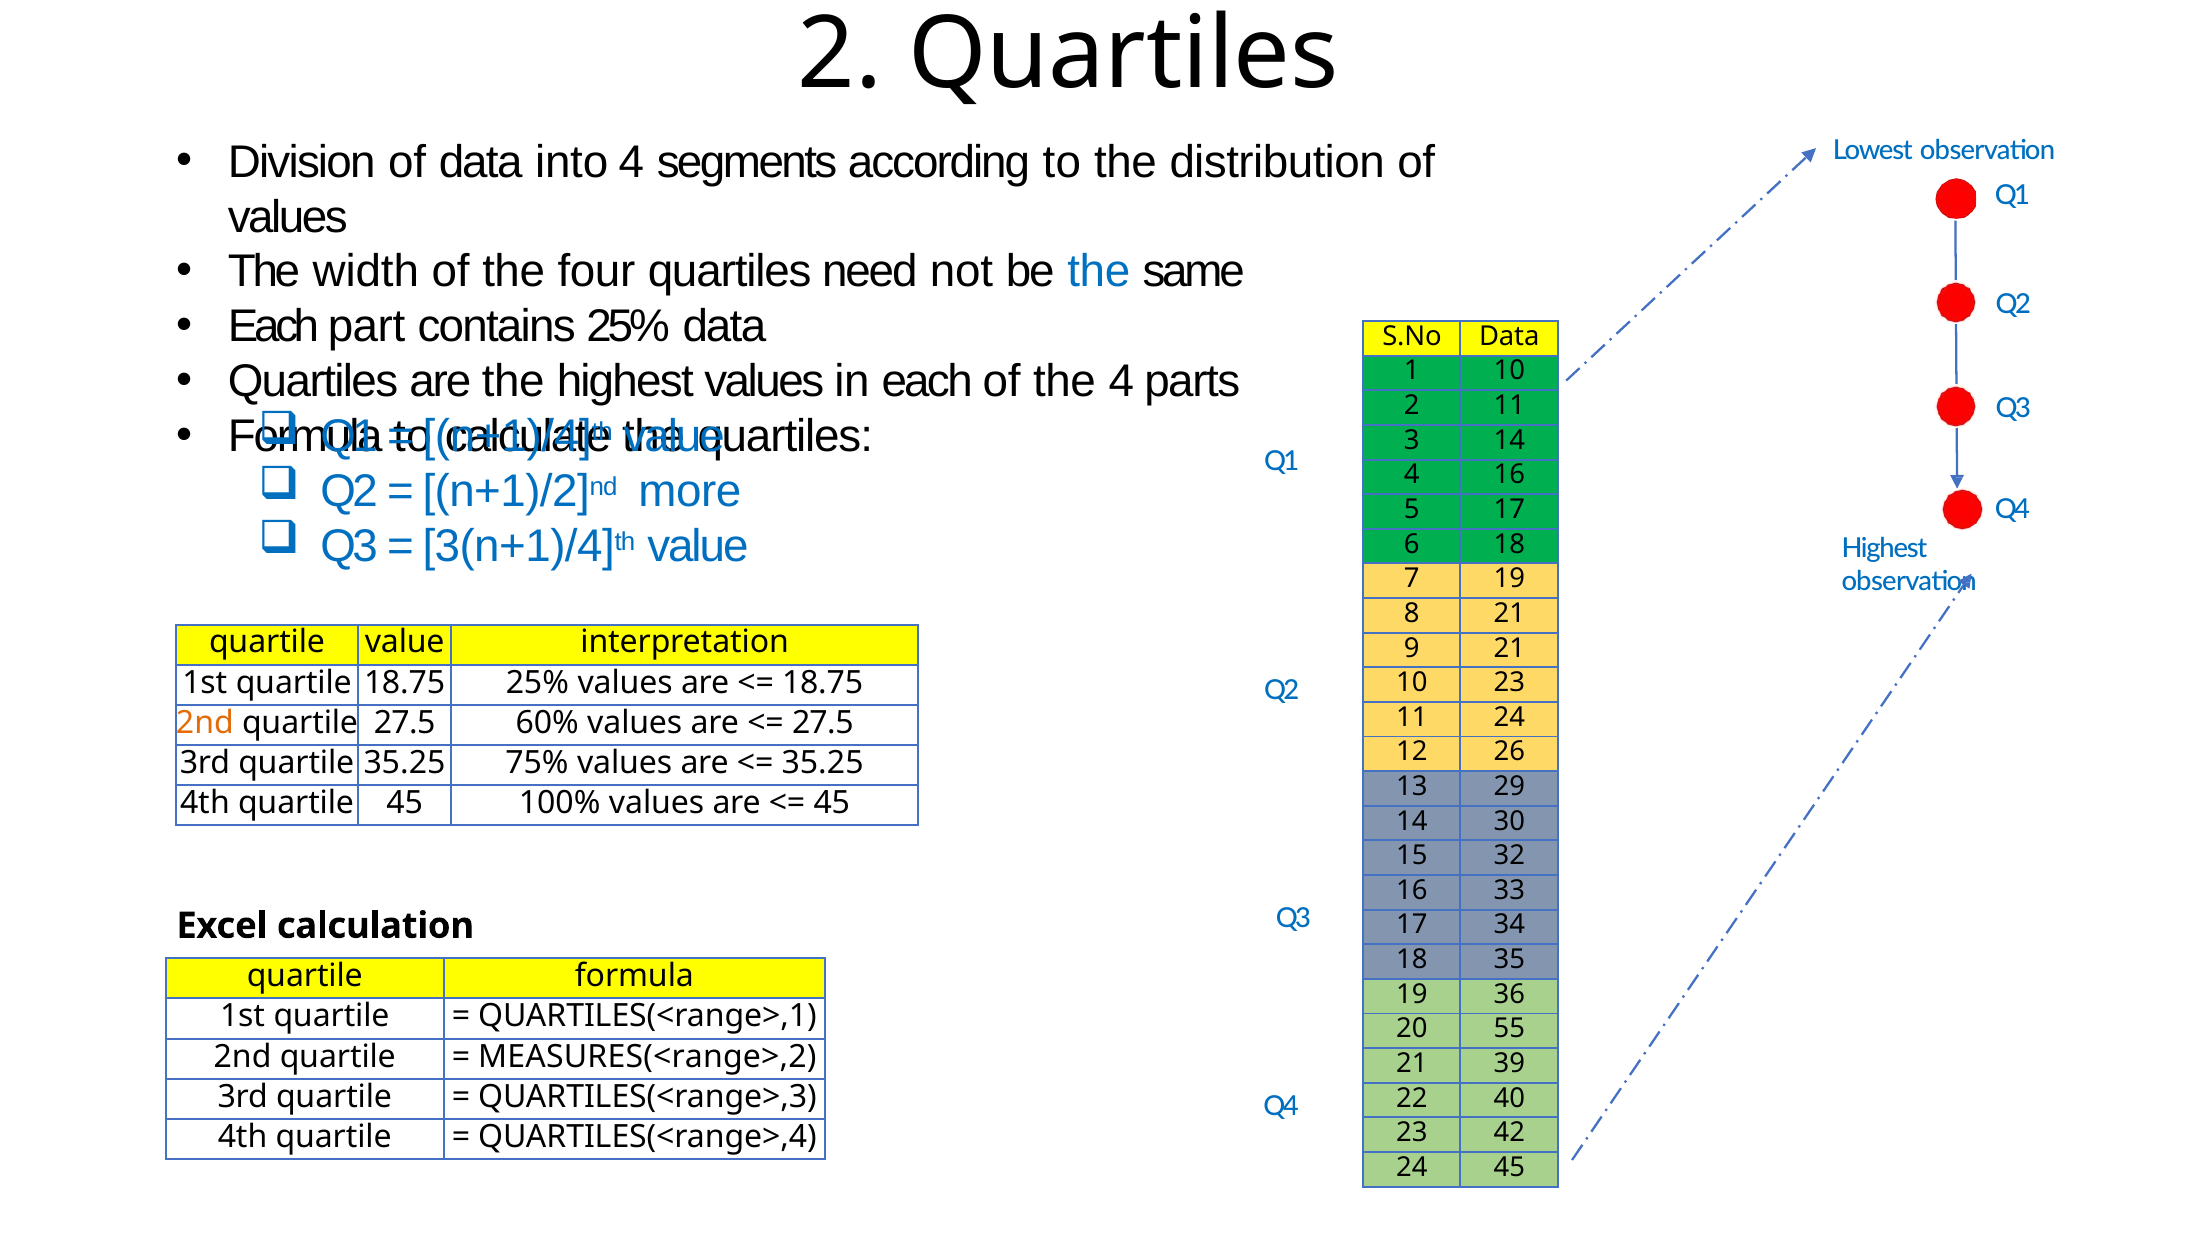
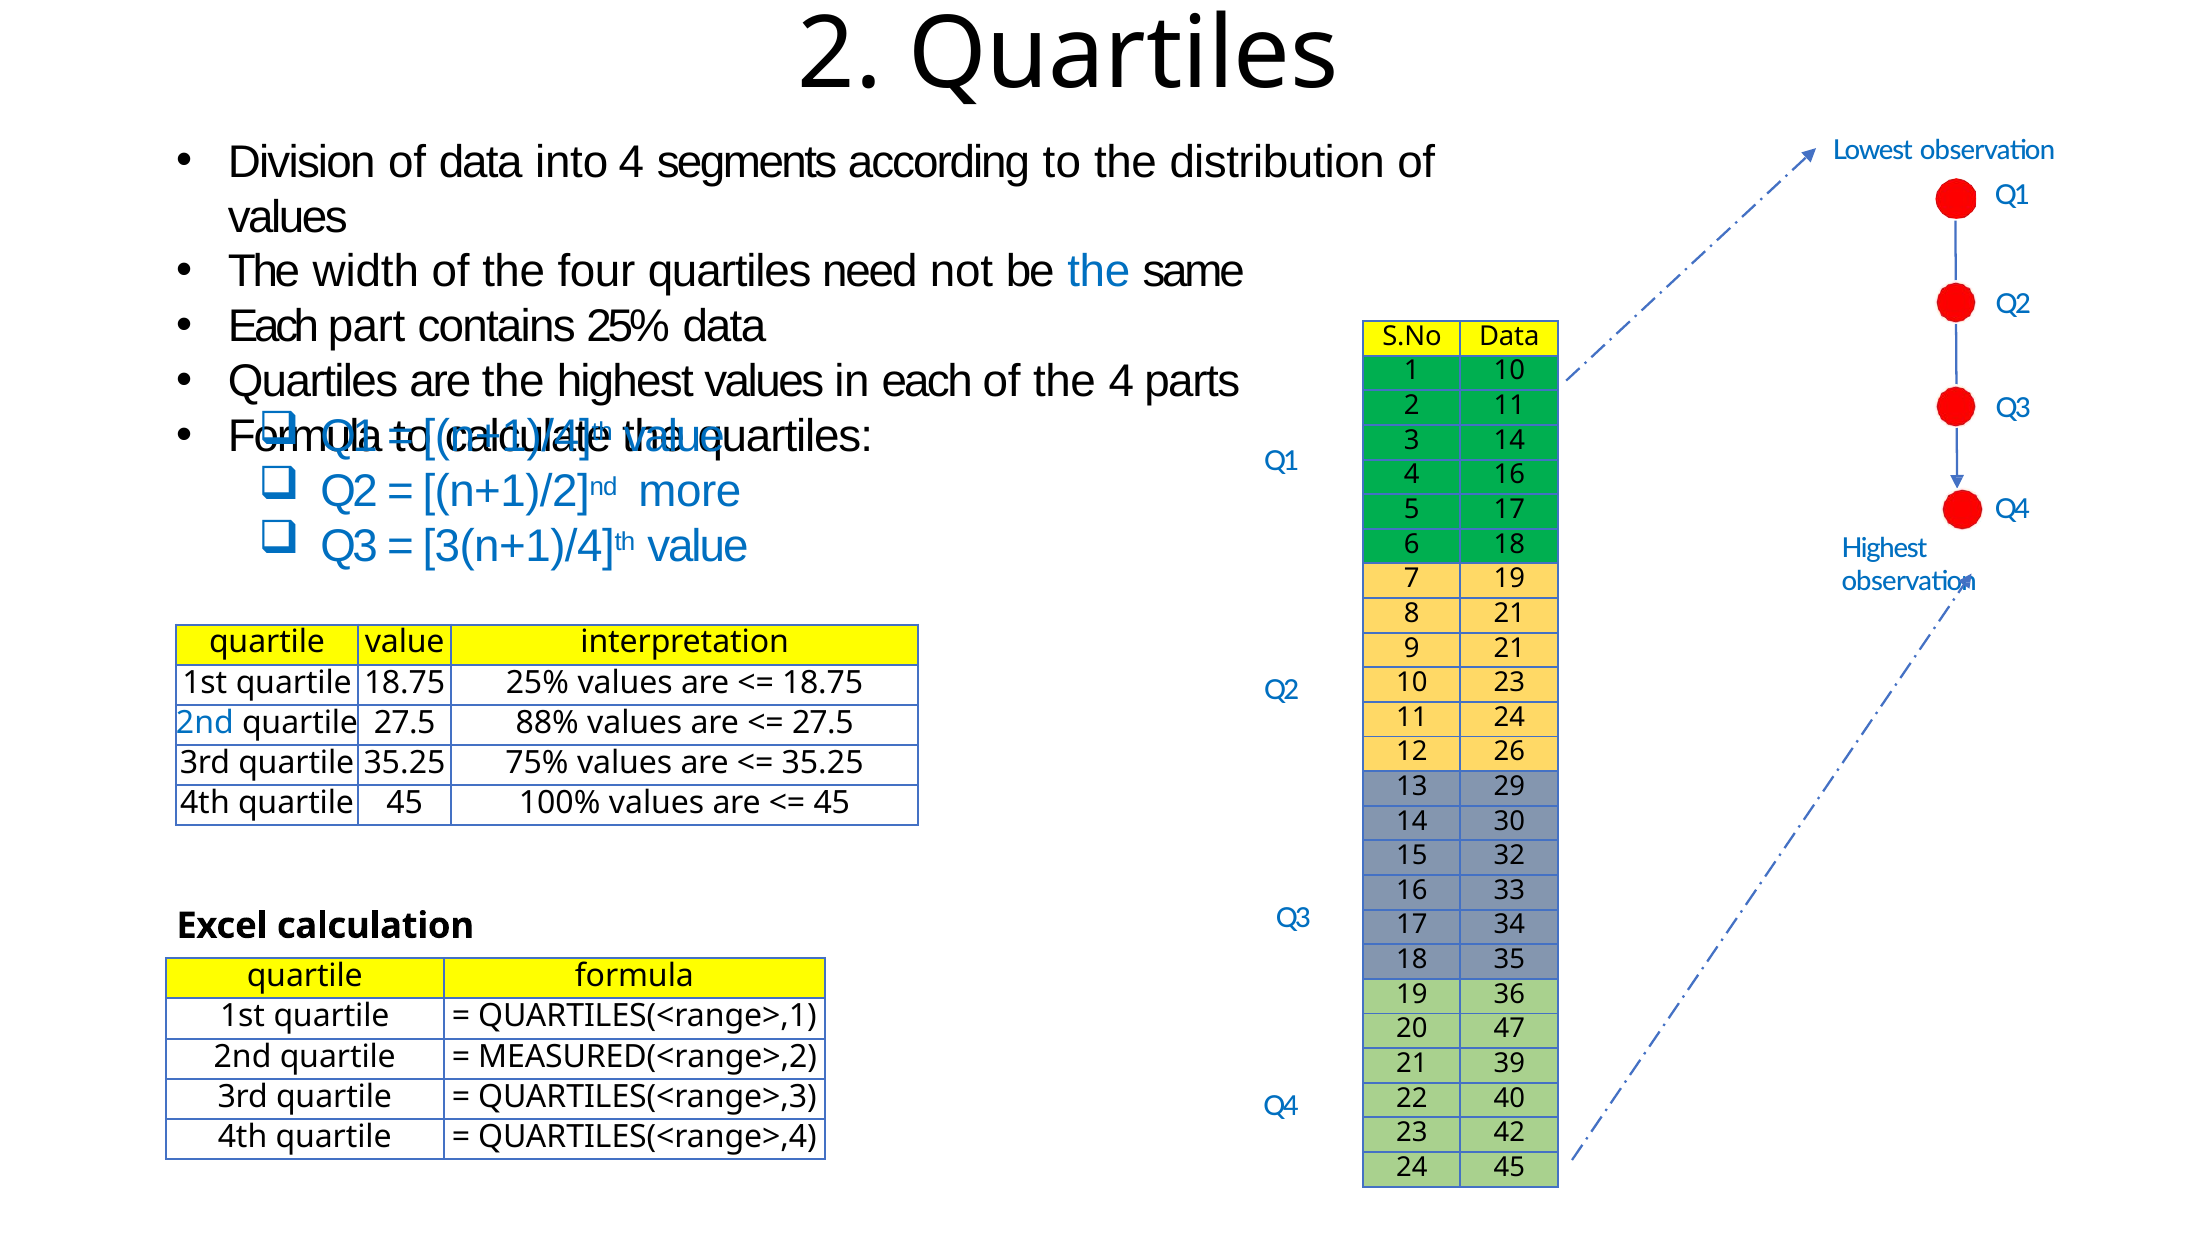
2nd at (205, 723) colour: orange -> blue
60%: 60% -> 88%
55: 55 -> 47
MEASURES(<range>,2: MEASURES(<range>,2 -> MEASURED(<range>,2
